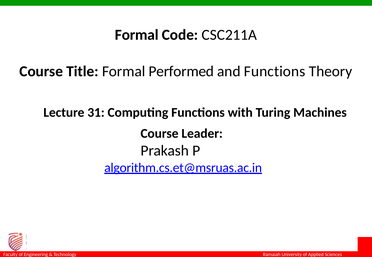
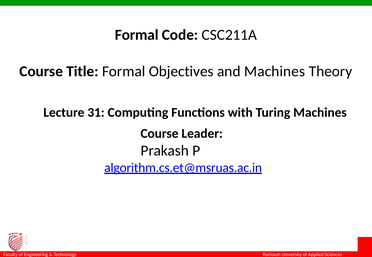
Performed: Performed -> Objectives
and Functions: Functions -> Machines
